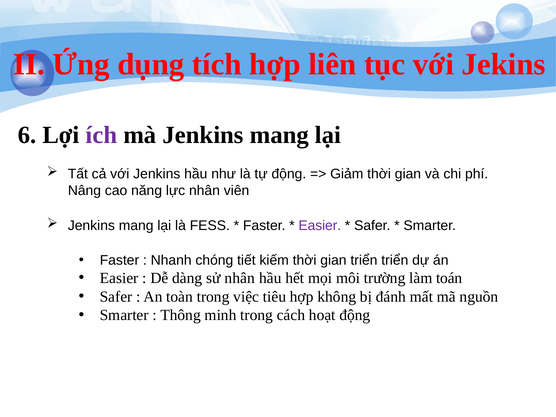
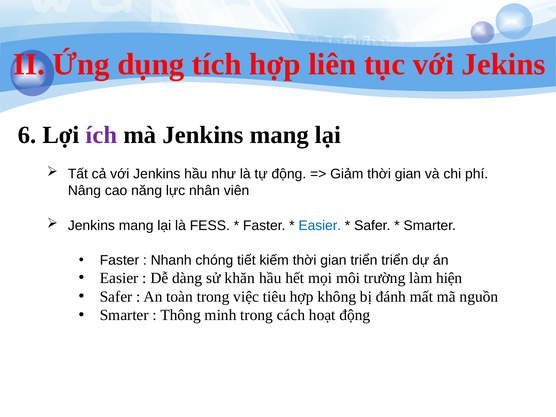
Easier at (320, 226) colour: purple -> blue
sử nhân: nhân -> khăn
toán: toán -> hiện
